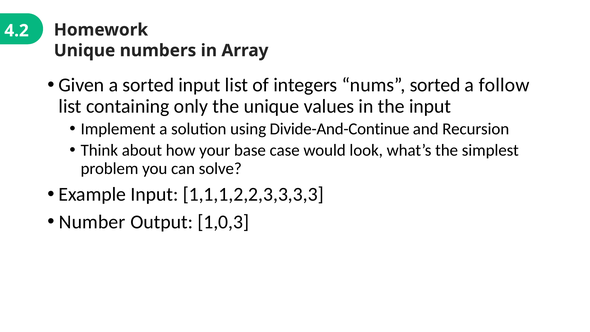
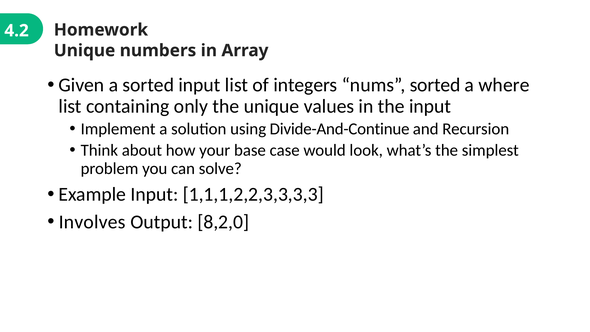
follow: follow -> where
Number: Number -> Involves
1,0,3: 1,0,3 -> 8,2,0
